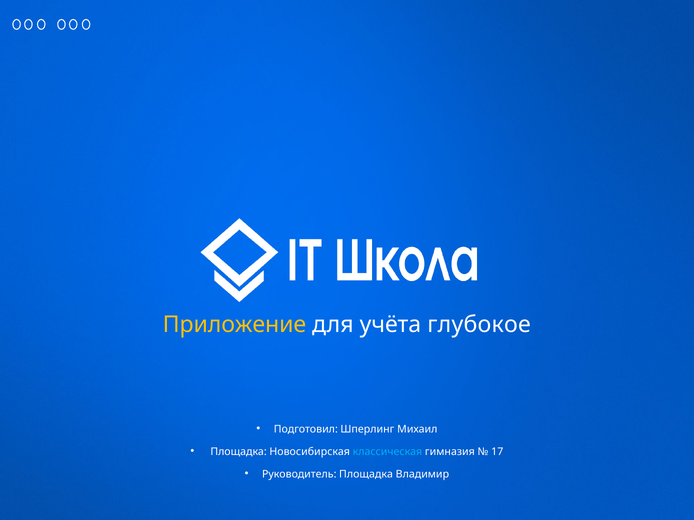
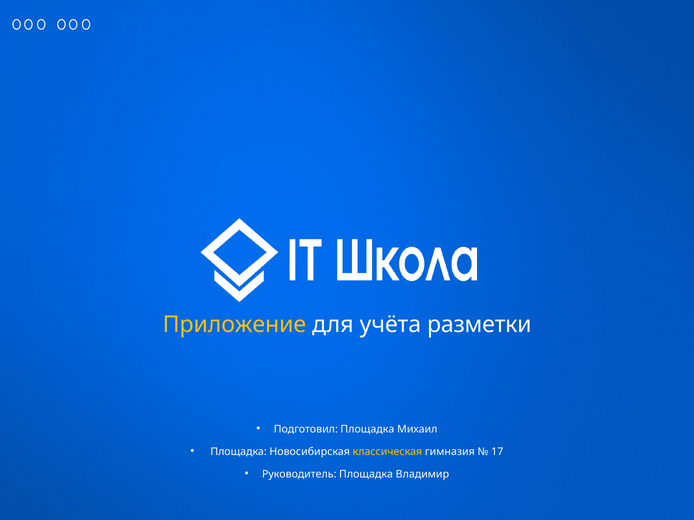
глубокое: глубокое -> разметки
Подготовил Шперлинг: Шперлинг -> Площадка
классическая colour: light blue -> yellow
